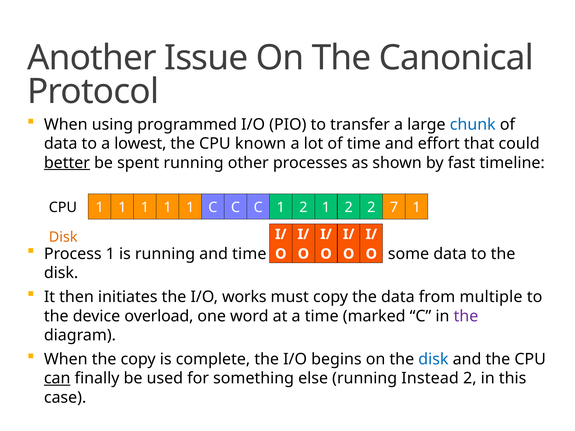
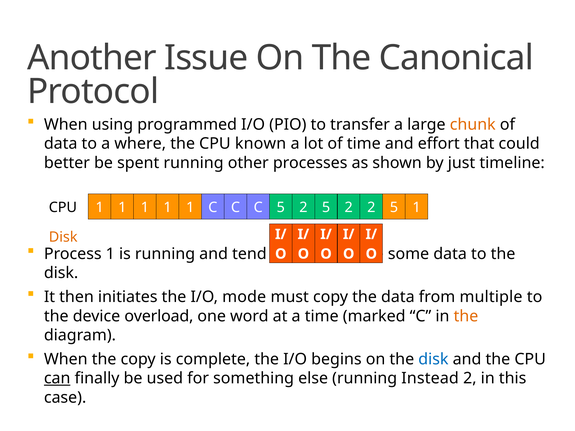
chunk colour: blue -> orange
lowest: lowest -> where
better underline: present -> none
fast: fast -> just
C 1: 1 -> 5
1 at (326, 207): 1 -> 5
2 2 7: 7 -> 5
and time: time -> tend
works: works -> mode
the at (466, 316) colour: purple -> orange
